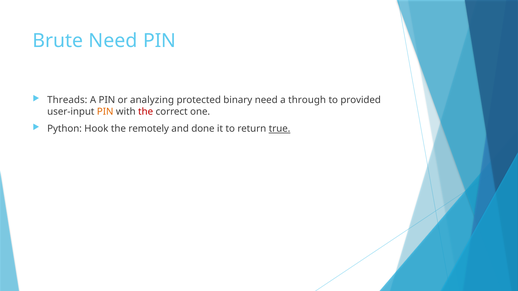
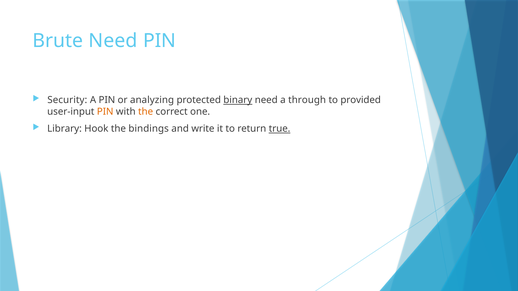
Threads: Threads -> Security
binary underline: none -> present
the at (146, 112) colour: red -> orange
Python: Python -> Library
remotely: remotely -> bindings
done: done -> write
